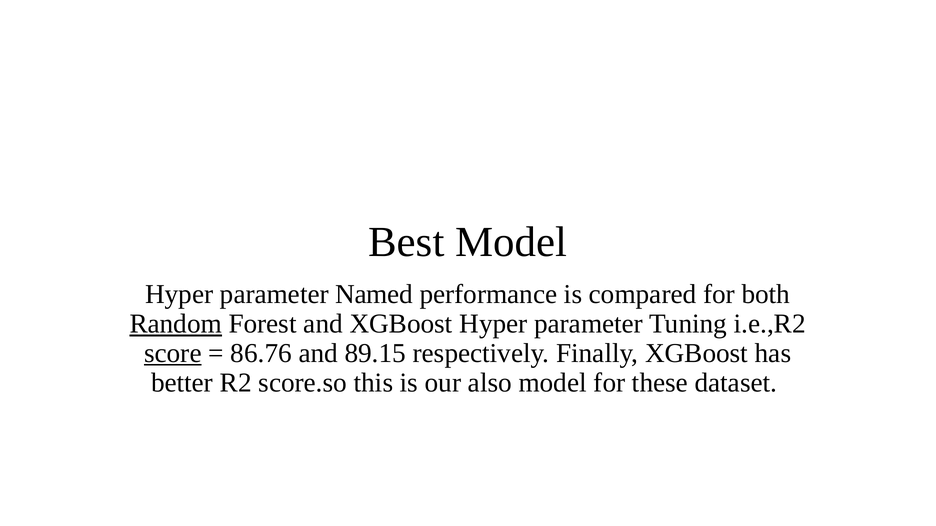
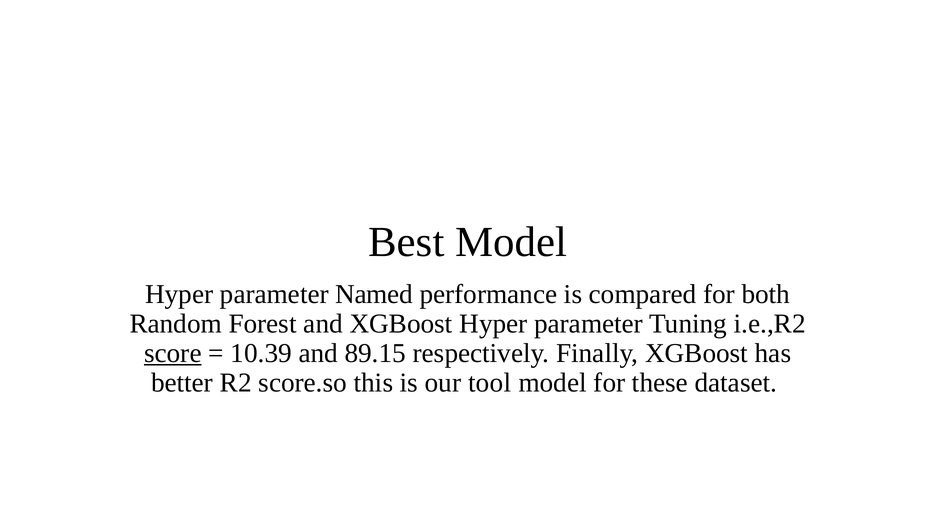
Random underline: present -> none
86.76: 86.76 -> 10.39
also: also -> tool
